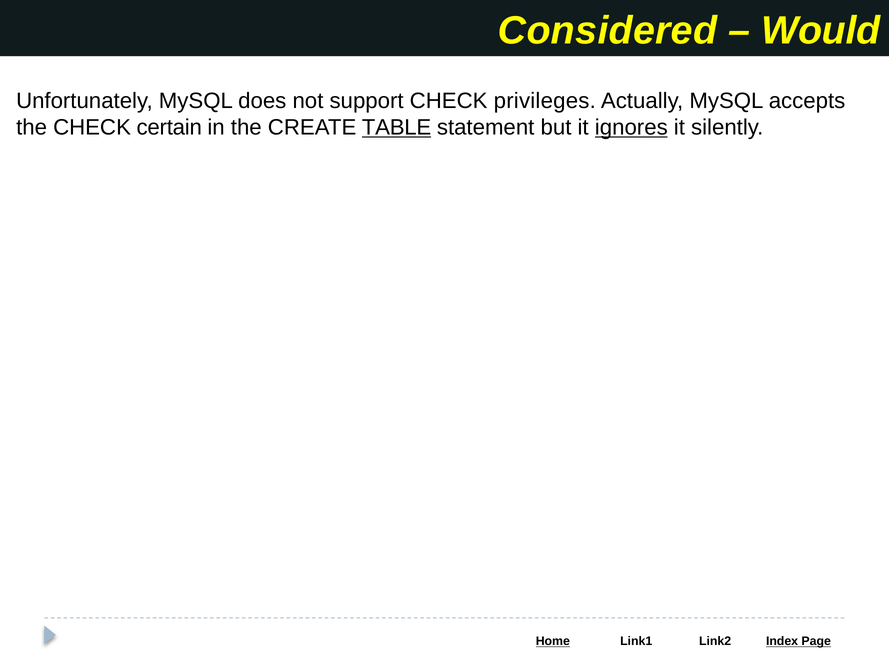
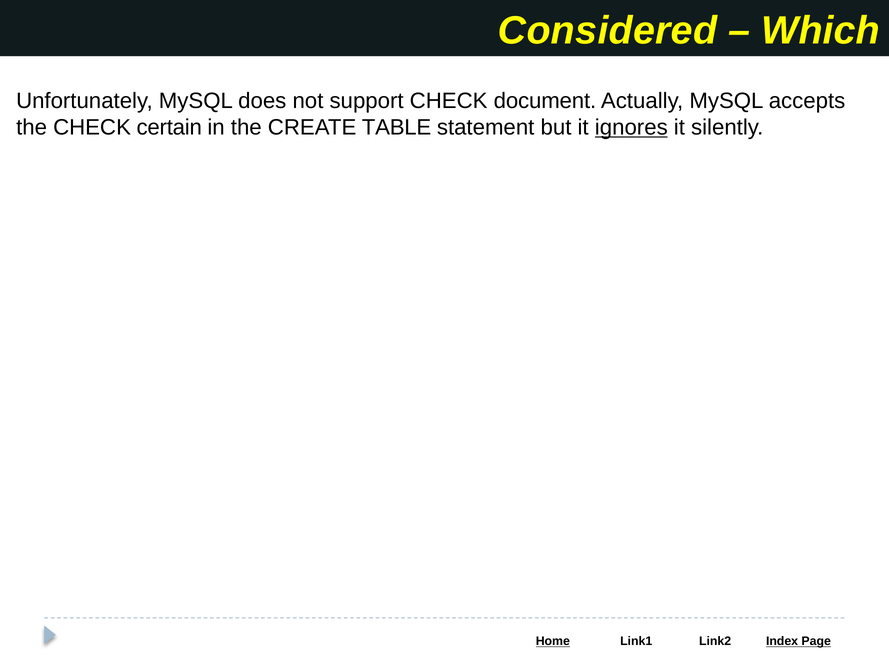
Would: Would -> Which
privileges: privileges -> document
TABLE underline: present -> none
